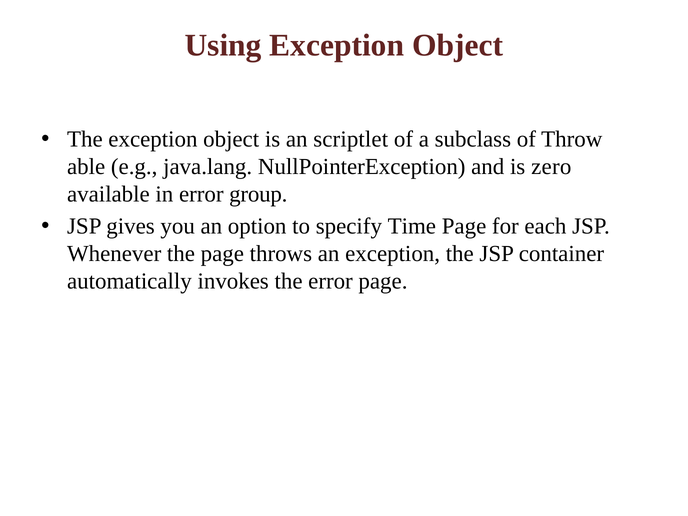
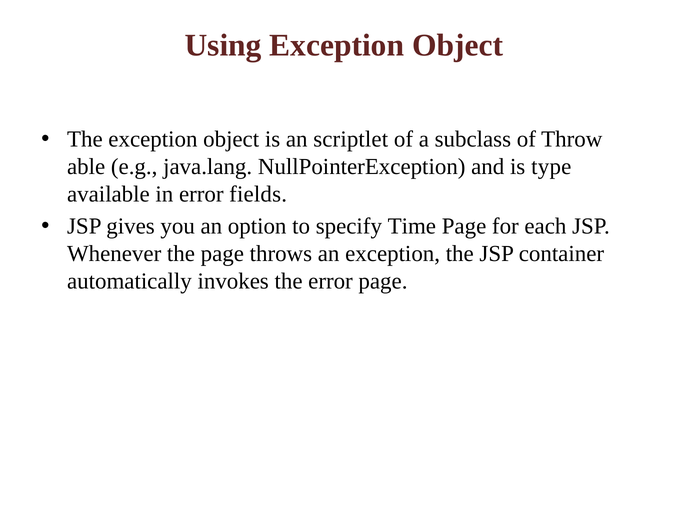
zero: zero -> type
group: group -> fields
